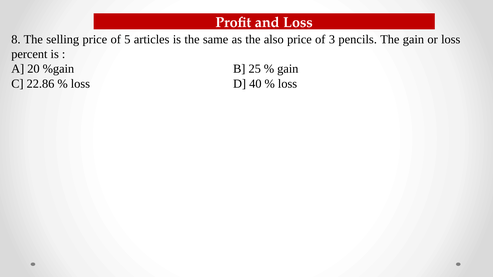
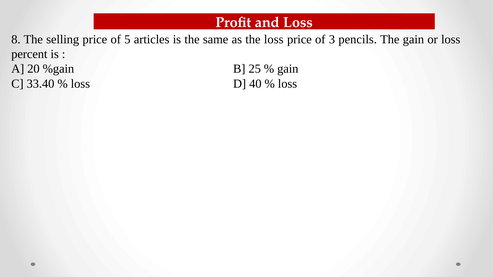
the also: also -> loss
22.86: 22.86 -> 33.40
